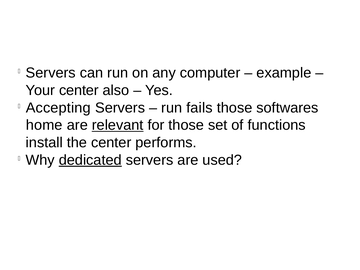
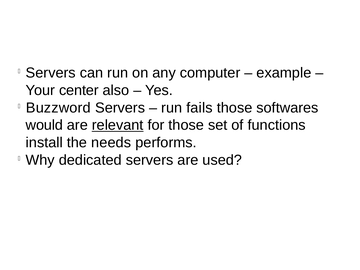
Accepting: Accepting -> Buzzword
home: home -> would
the center: center -> needs
dedicated underline: present -> none
